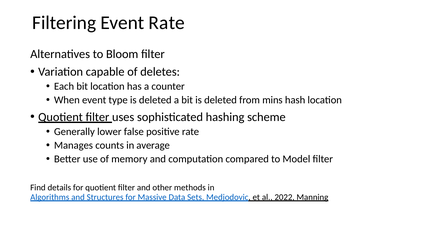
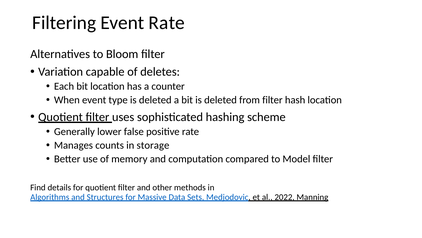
from mins: mins -> filter
average: average -> storage
